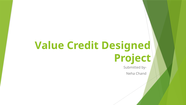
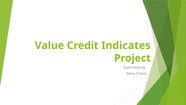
Designed: Designed -> Indicates
